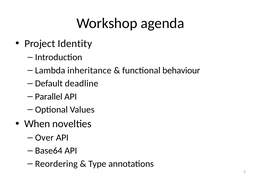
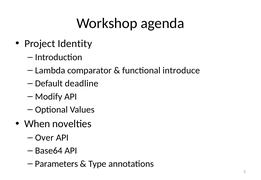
inheritance: inheritance -> comparator
behaviour: behaviour -> introduce
Parallel: Parallel -> Modify
Reordering: Reordering -> Parameters
